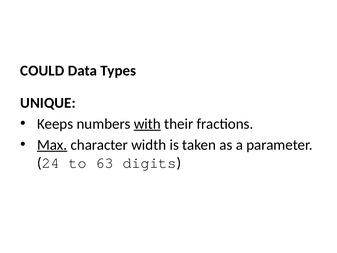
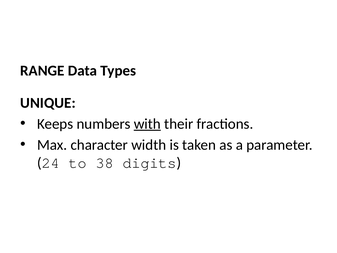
COULD: COULD -> RANGE
Max underline: present -> none
63: 63 -> 38
